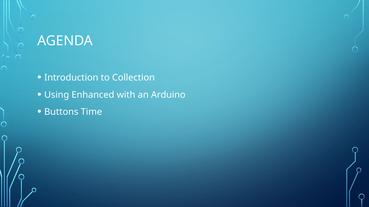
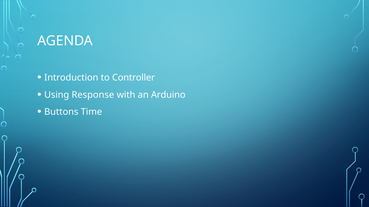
Collection: Collection -> Controller
Enhanced: Enhanced -> Response
